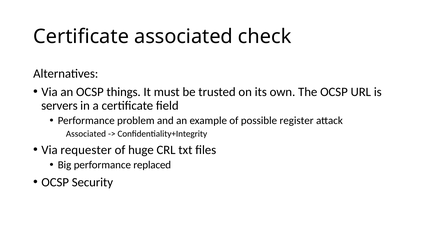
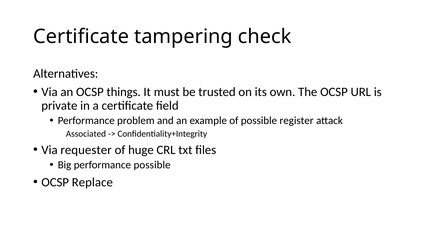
Certificate associated: associated -> tampering
servers: servers -> private
performance replaced: replaced -> possible
Security: Security -> Replace
